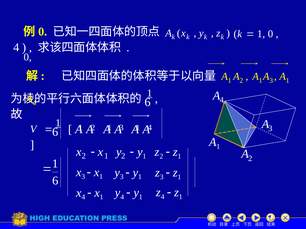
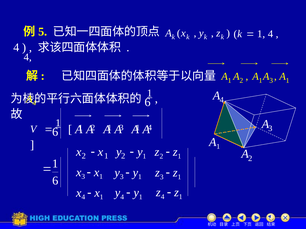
0 at (43, 32): 0 -> 5
0 at (270, 34): 0 -> 4
0 at (28, 57): 0 -> 4
